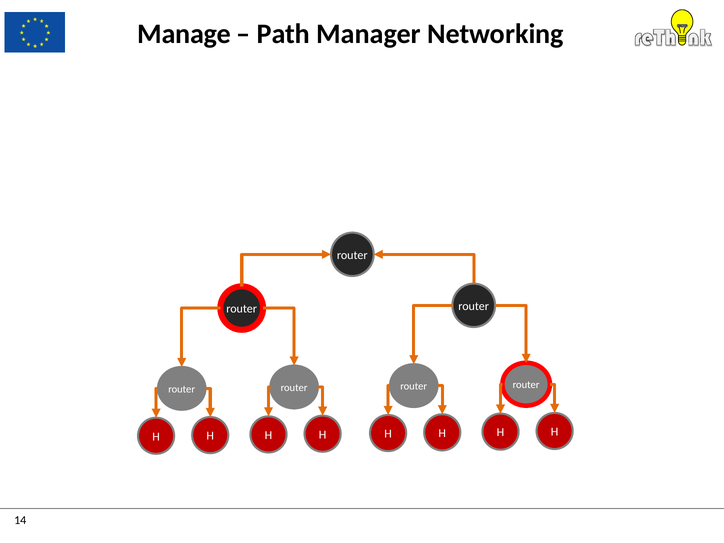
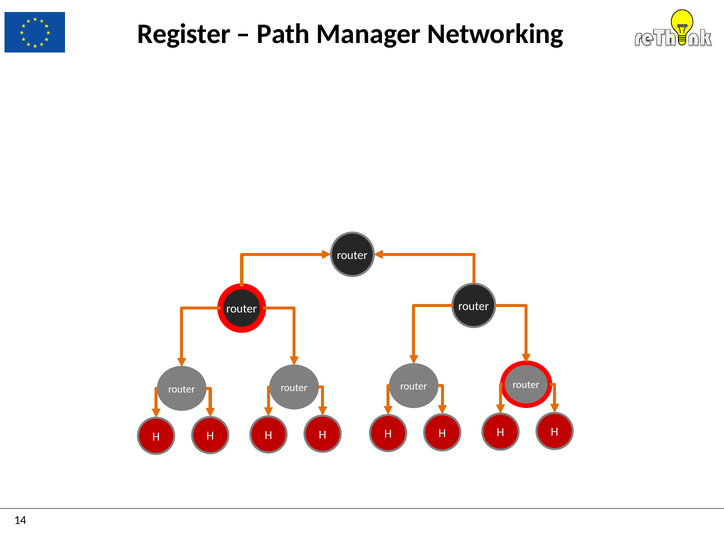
Manage: Manage -> Register
